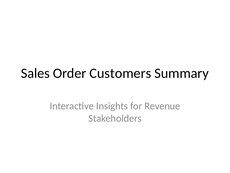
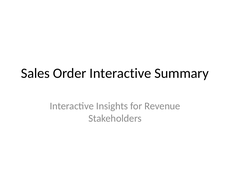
Order Customers: Customers -> Interactive
